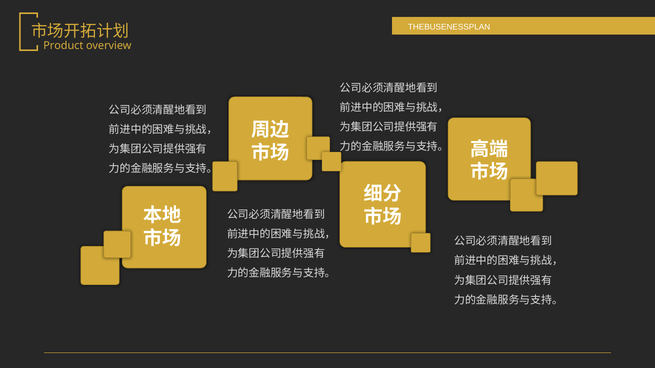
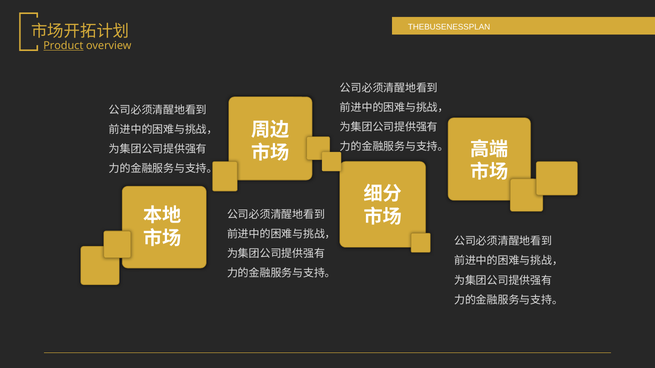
Product underline: none -> present
